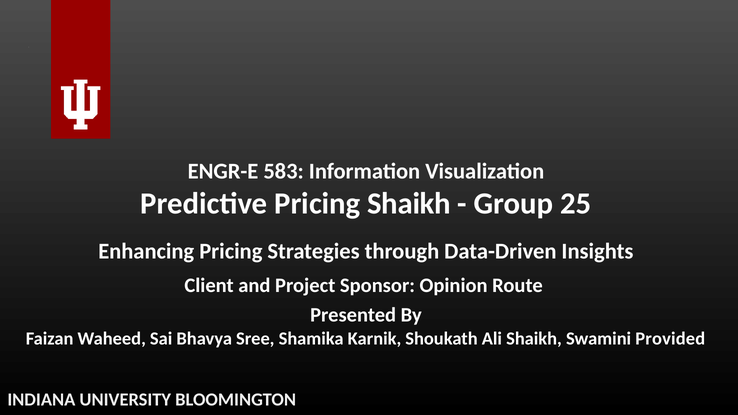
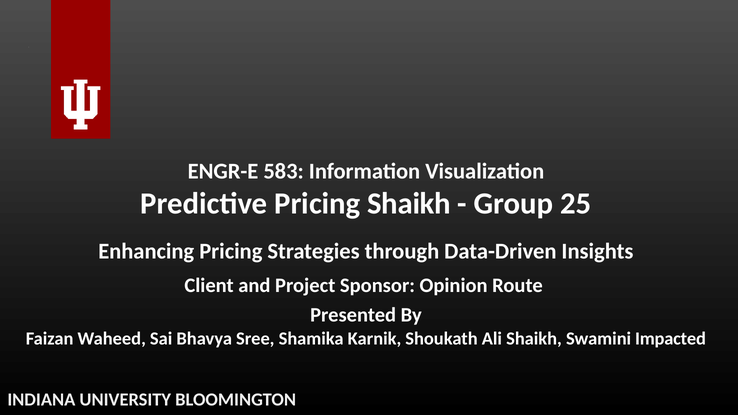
Provided: Provided -> Impacted
